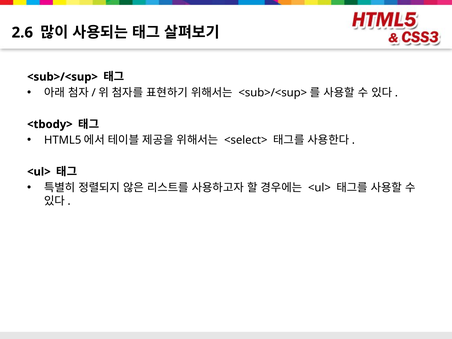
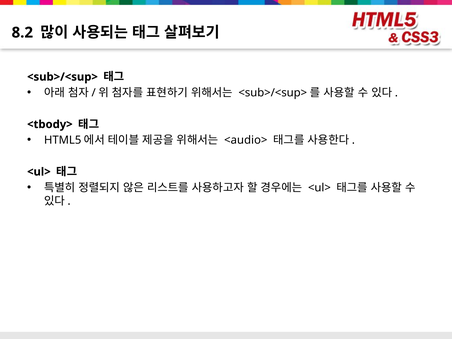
2.6: 2.6 -> 8.2
<select>: <select> -> <audio>
